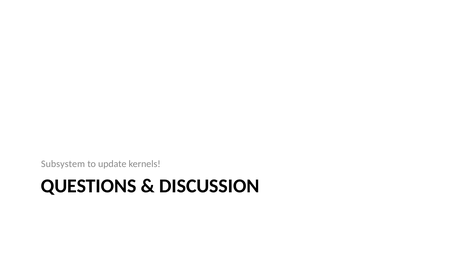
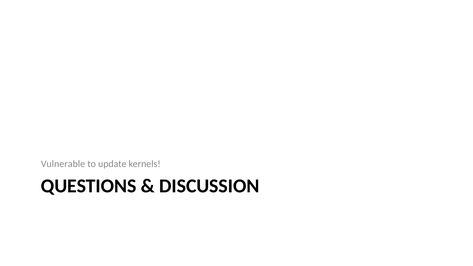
Subsystem: Subsystem -> Vulnerable
